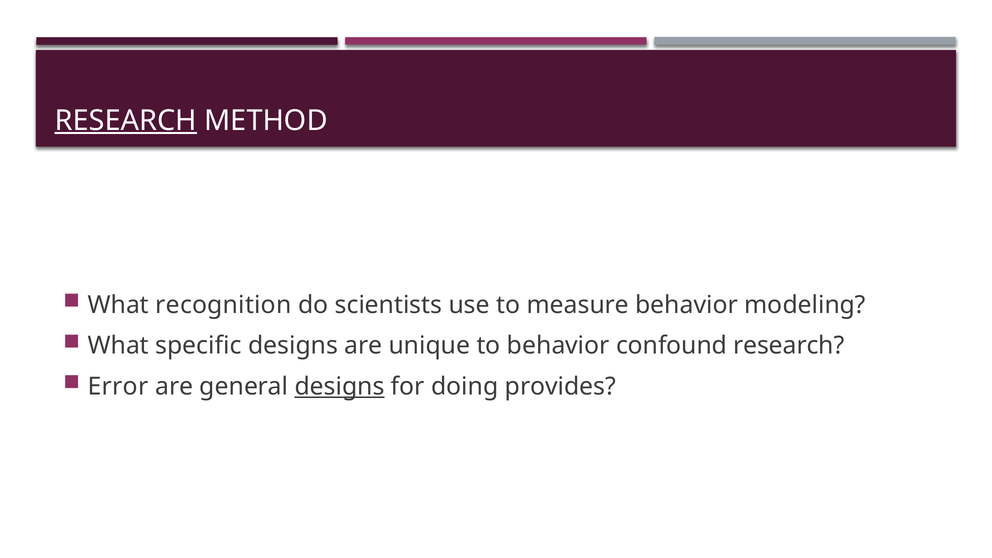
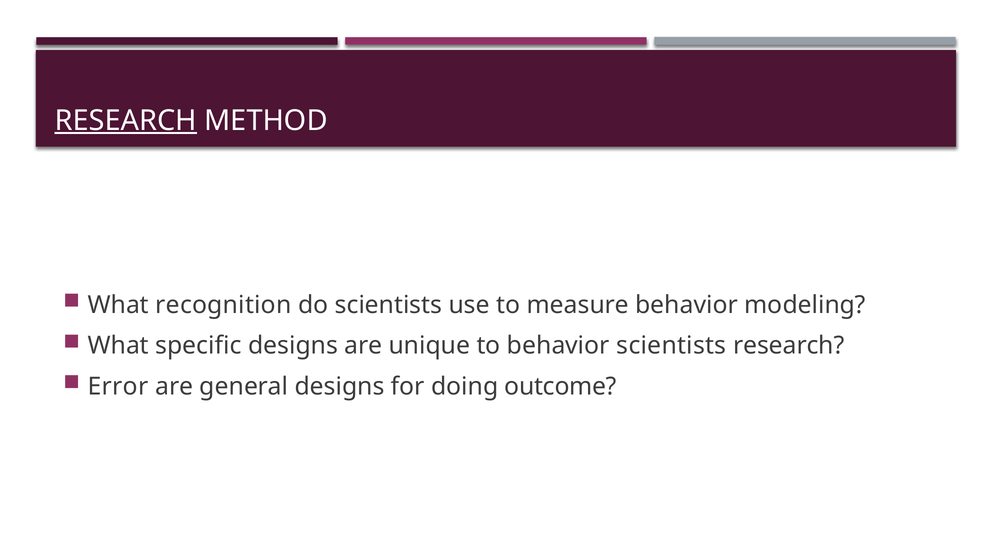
behavior confound: confound -> scientists
designs at (340, 387) underline: present -> none
provides: provides -> outcome
